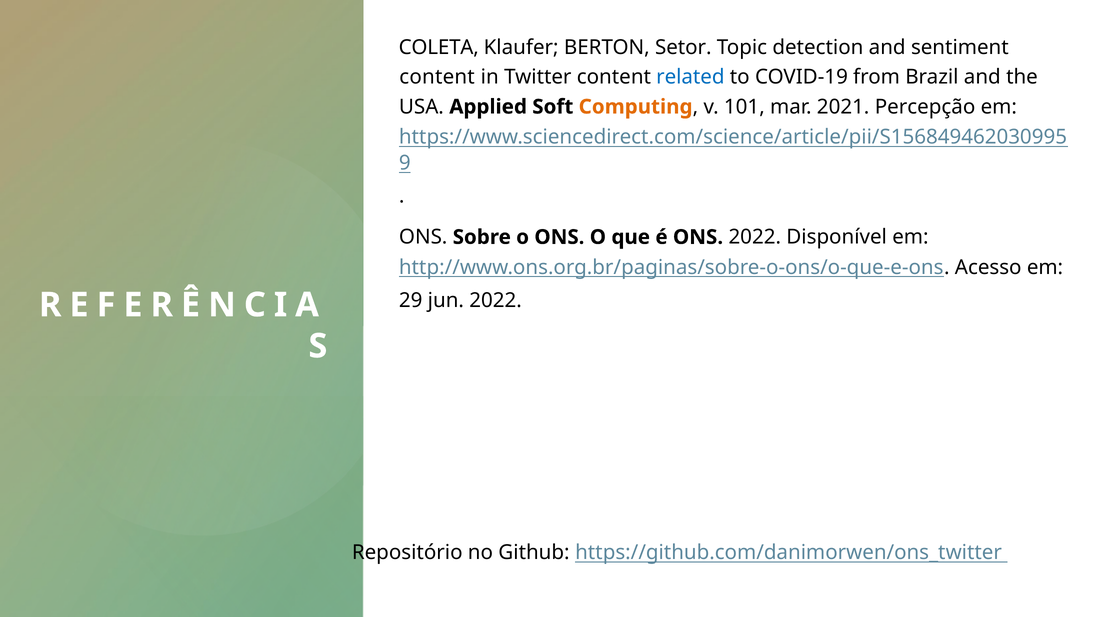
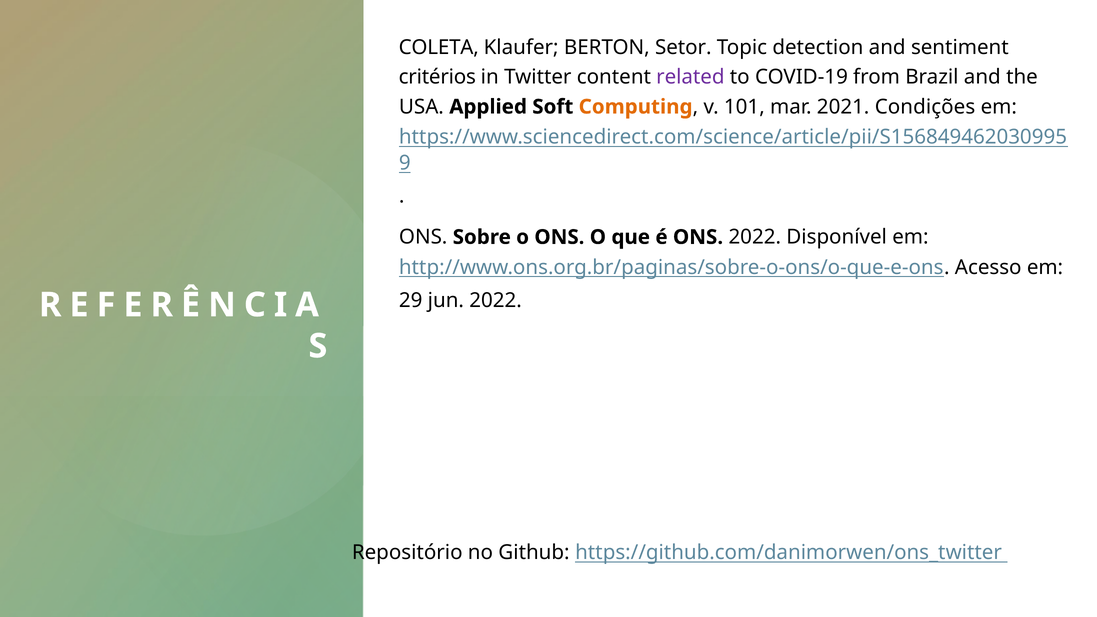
content at (437, 77): content -> critérios
related colour: blue -> purple
Percepção: Percepção -> Condições
